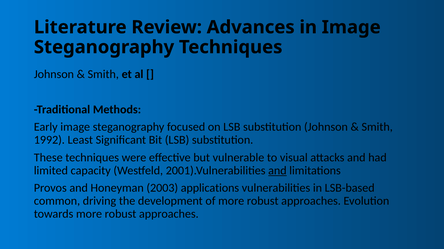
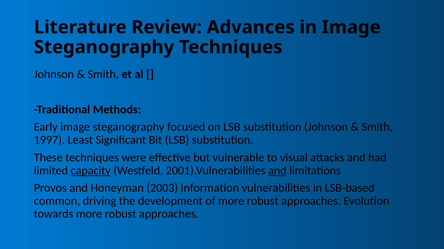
1992: 1992 -> 1997
capacity underline: none -> present
applications: applications -> information
